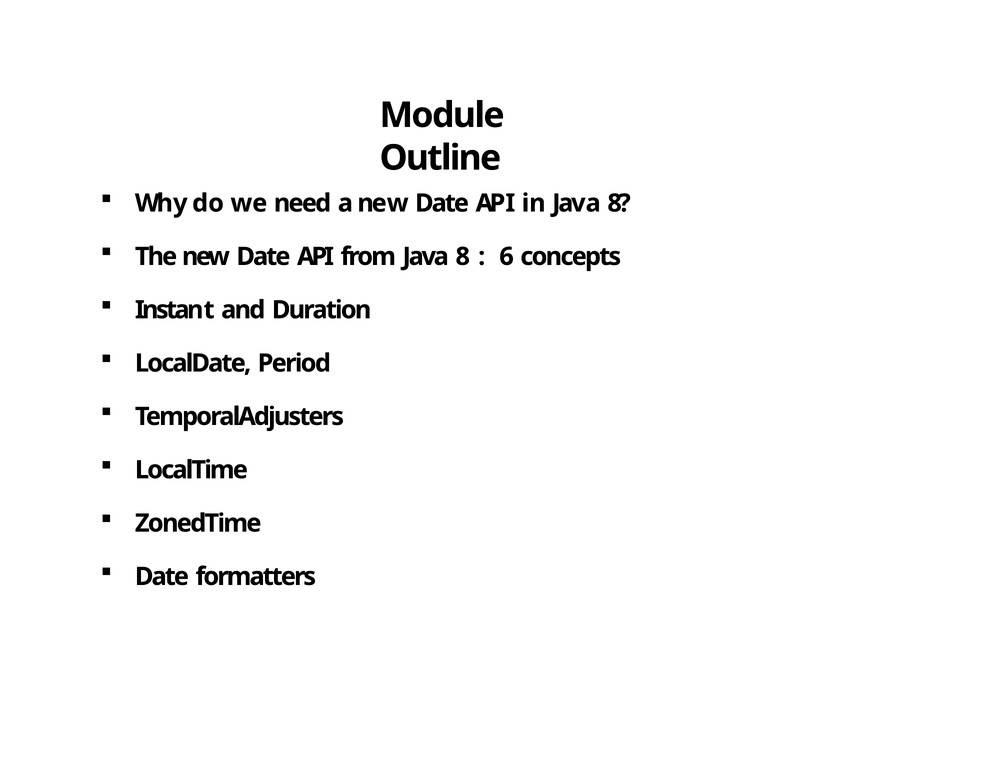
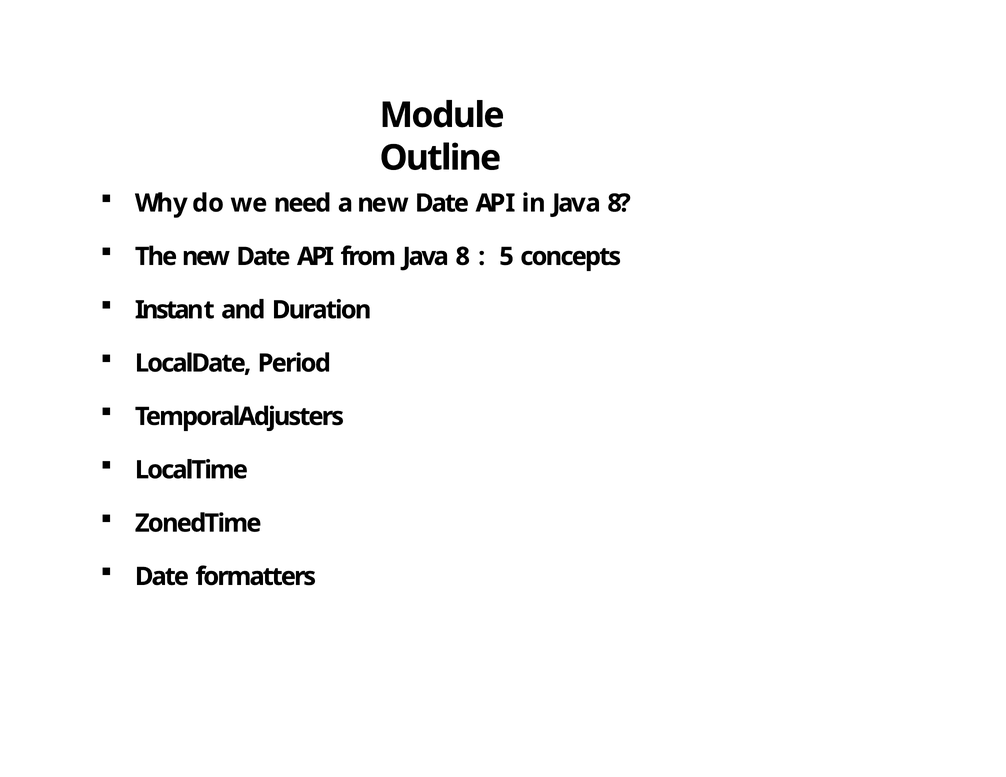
6: 6 -> 5
